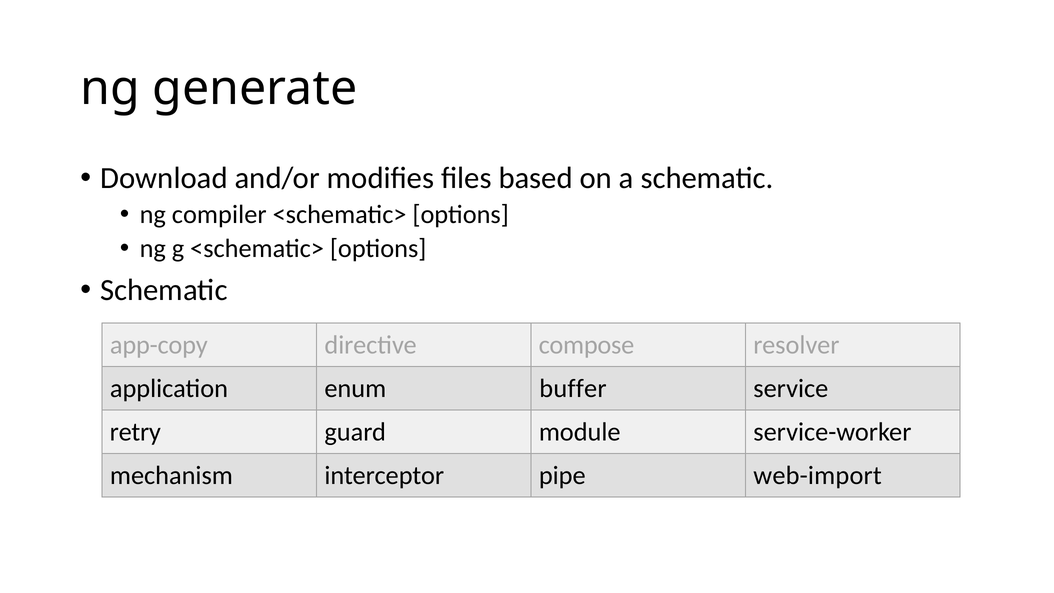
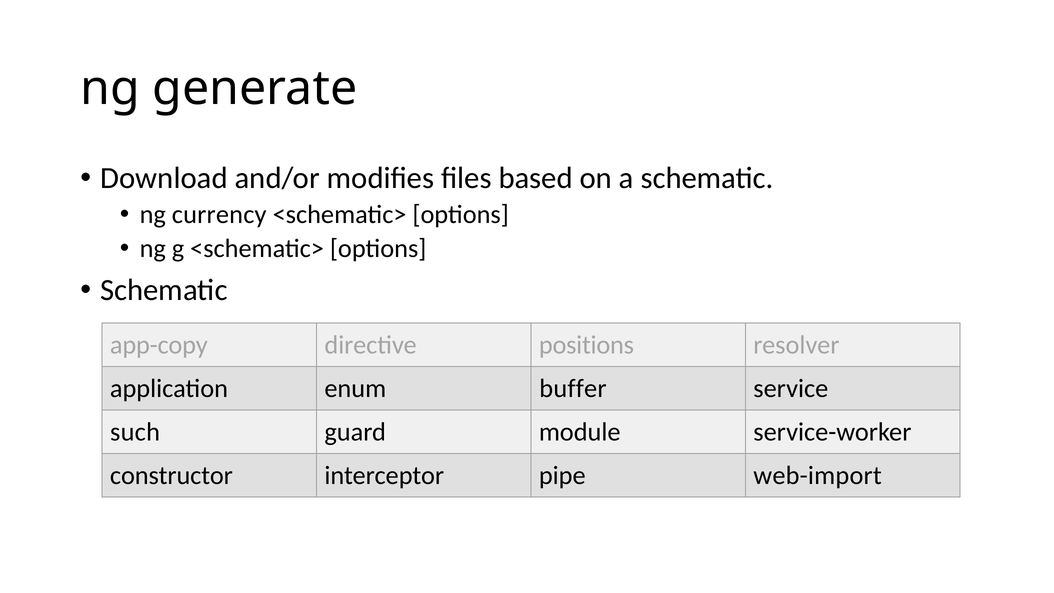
compiler: compiler -> currency
compose: compose -> positions
retry: retry -> such
mechanism: mechanism -> constructor
